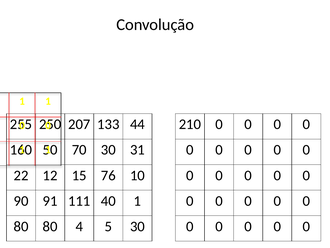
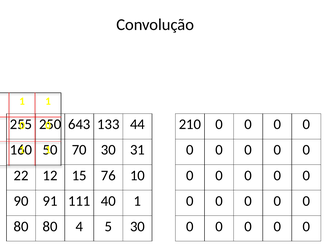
207: 207 -> 643
